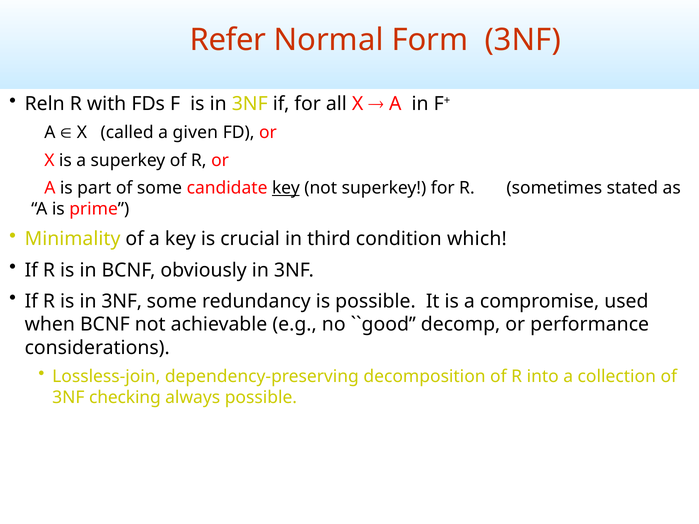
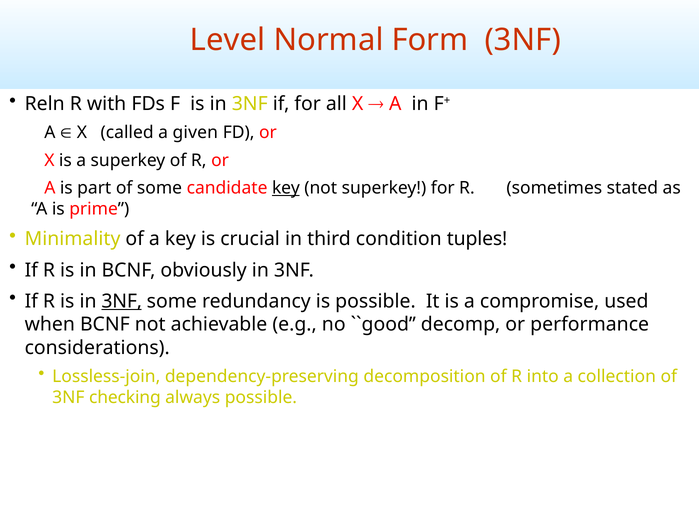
Refer: Refer -> Level
which: which -> tuples
3NF at (122, 301) underline: none -> present
